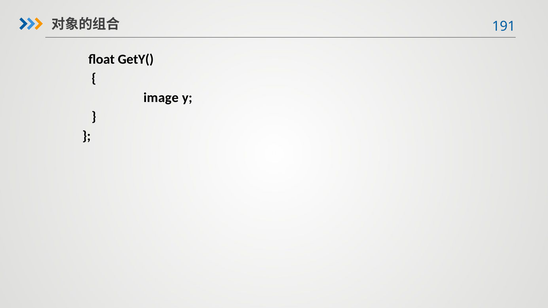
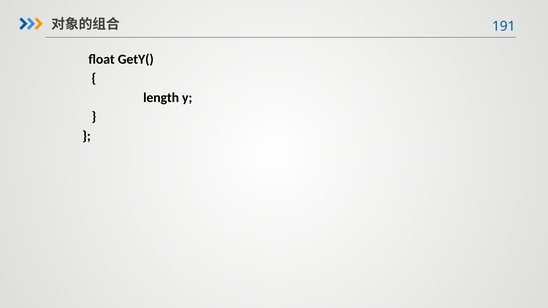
image: image -> length
